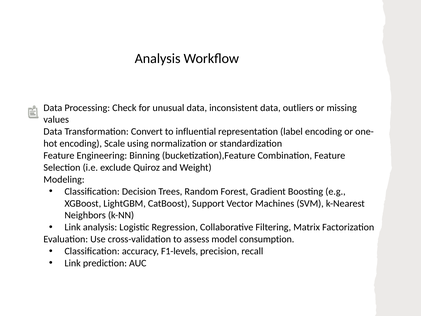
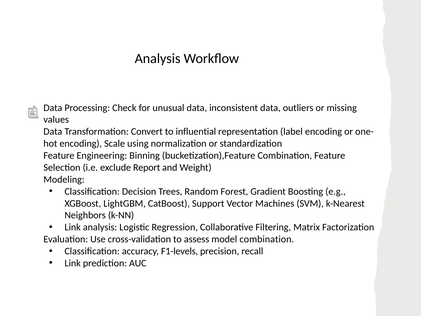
Quiroz: Quiroz -> Report
model consumption: consumption -> combination
